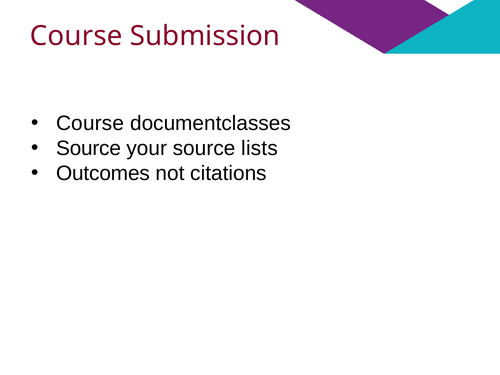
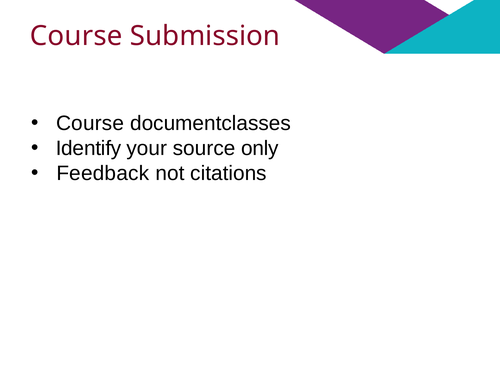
Source at (89, 148): Source -> Identify
lists: lists -> only
Outcomes: Outcomes -> Feedback
